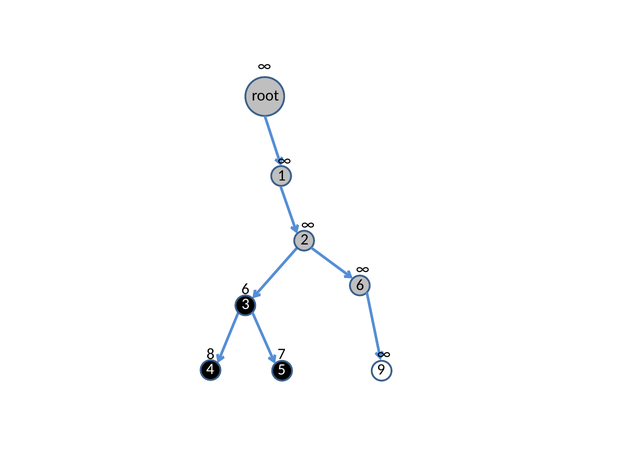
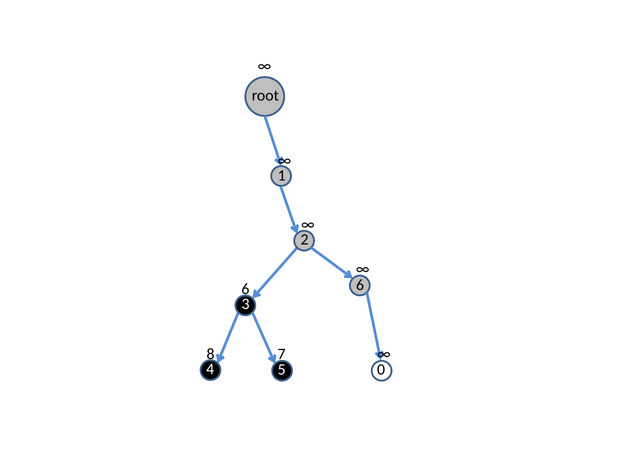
9: 9 -> 0
